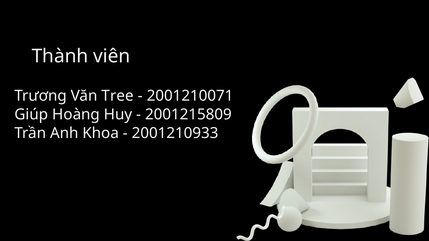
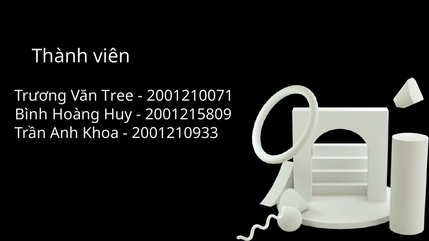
Giúp: Giúp -> Bình
